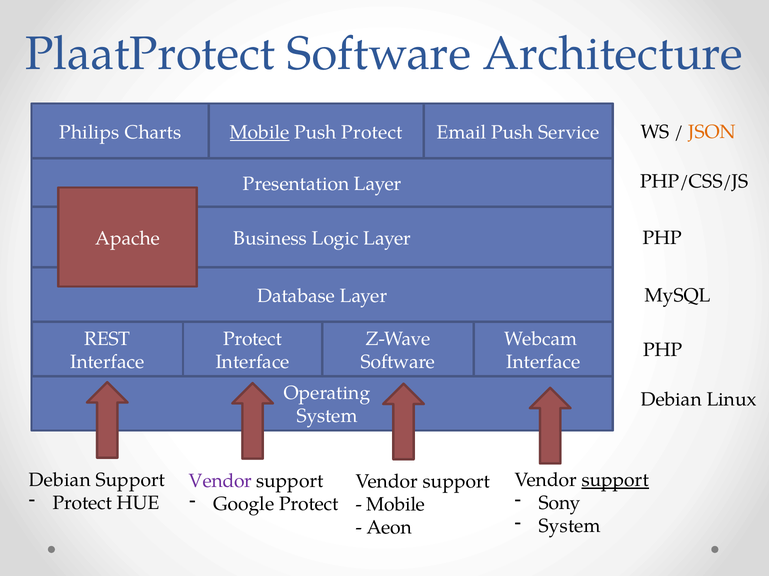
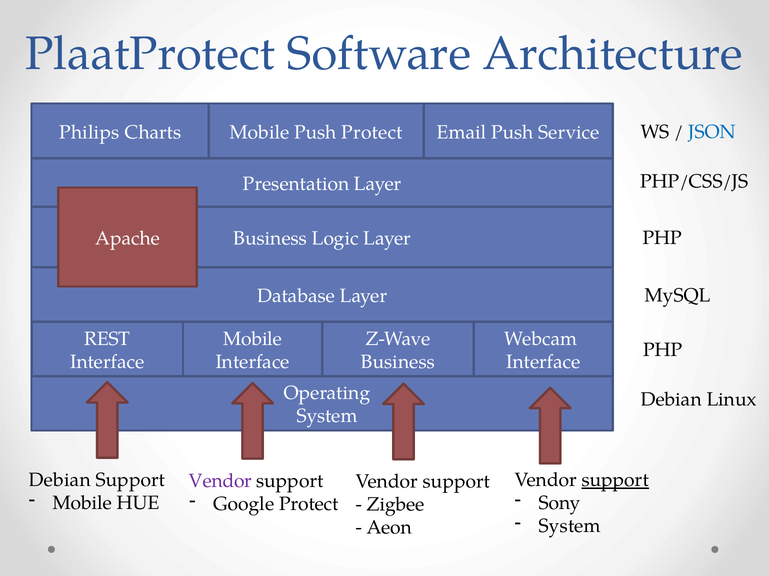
Mobile at (260, 132) underline: present -> none
JSON colour: orange -> blue
Protect at (253, 339): Protect -> Mobile
Software at (398, 362): Software -> Business
Protect at (82, 504): Protect -> Mobile
Mobile at (396, 505): Mobile -> Zigbee
